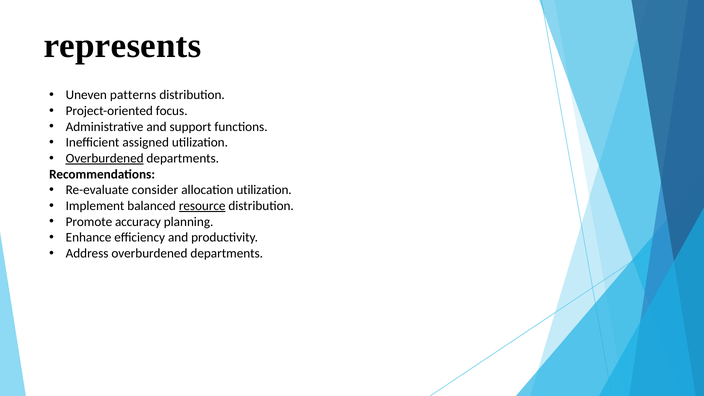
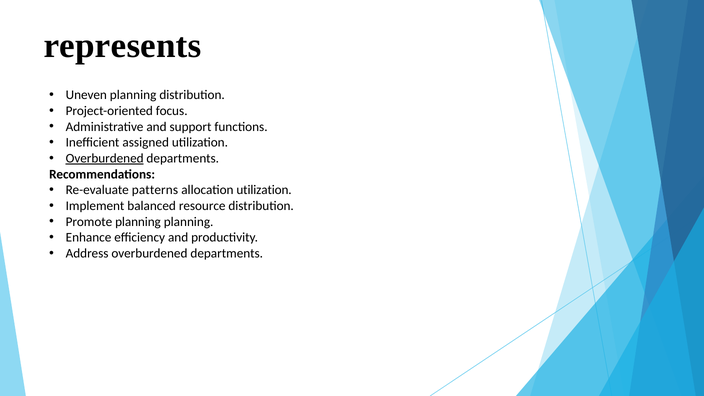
Uneven patterns: patterns -> planning
consider: consider -> patterns
resource underline: present -> none
Promote accuracy: accuracy -> planning
